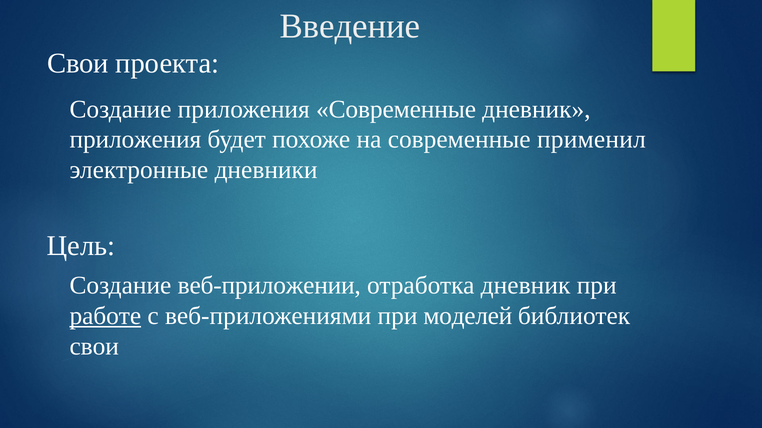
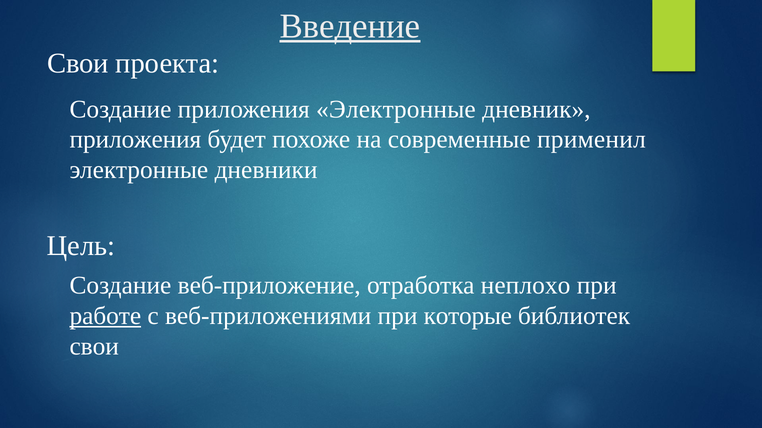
Введение underline: none -> present
приложения Современные: Современные -> Электронные
веб-приложении: веб-приложении -> веб-приложение
отработка дневник: дневник -> неплохо
моделей: моделей -> которые
